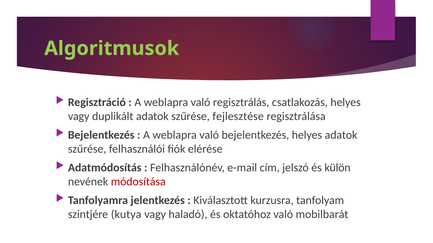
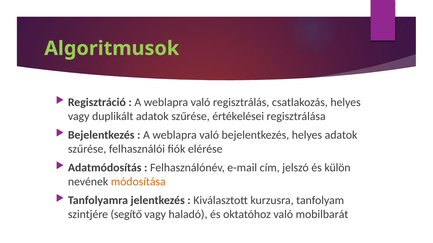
fejlesztése: fejlesztése -> értékelései
módosítása colour: red -> orange
kutya: kutya -> segítő
